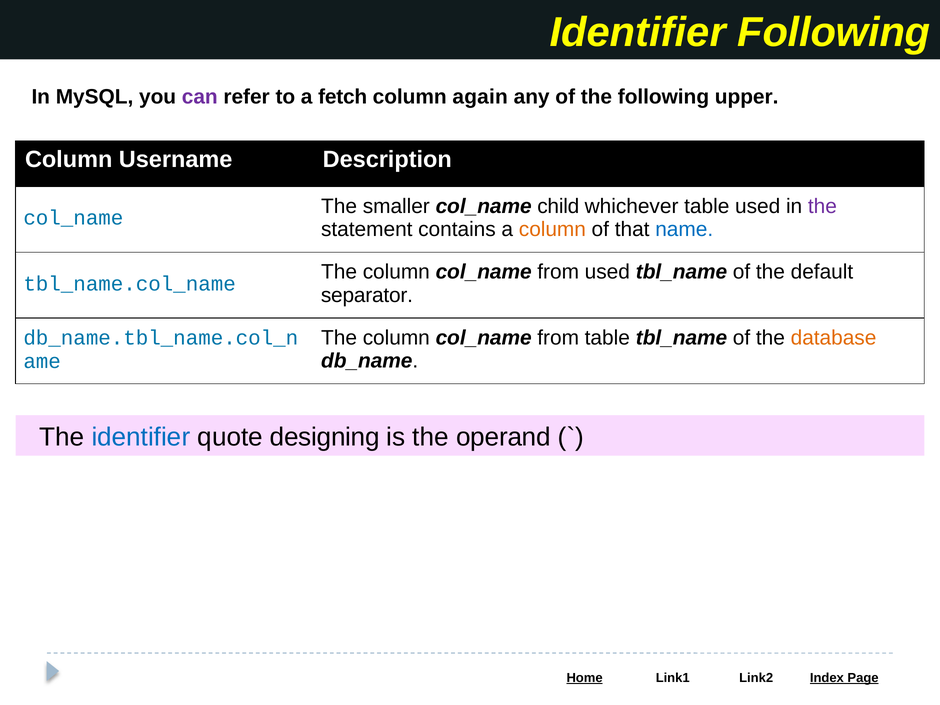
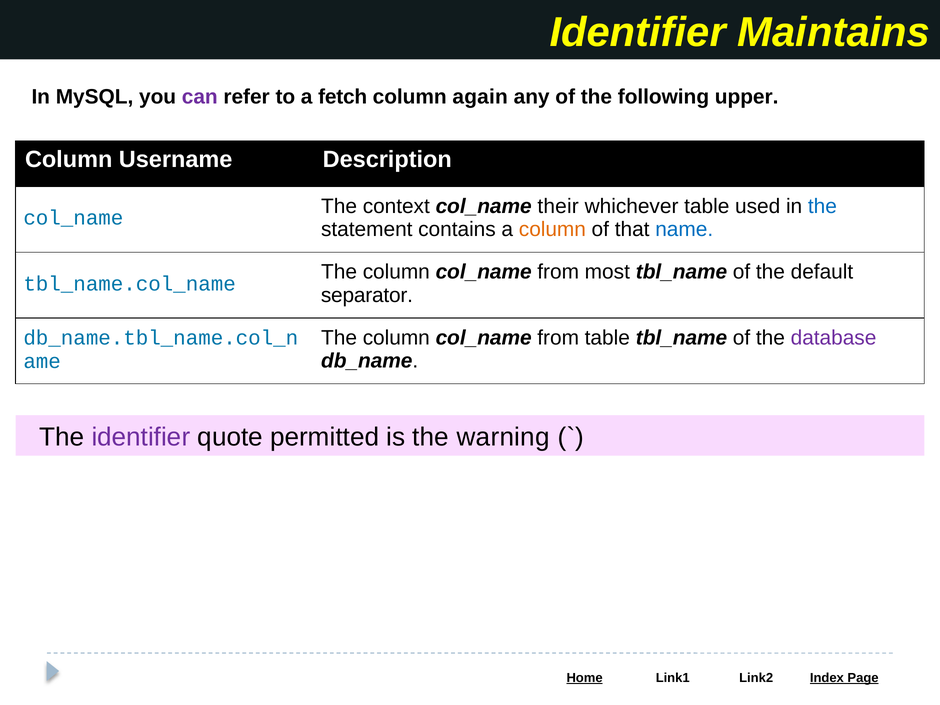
Identifier Following: Following -> Maintains
smaller: smaller -> context
child: child -> their
the at (822, 206) colour: purple -> blue
from used: used -> most
database colour: orange -> purple
identifier at (141, 437) colour: blue -> purple
designing: designing -> permitted
operand: operand -> warning
